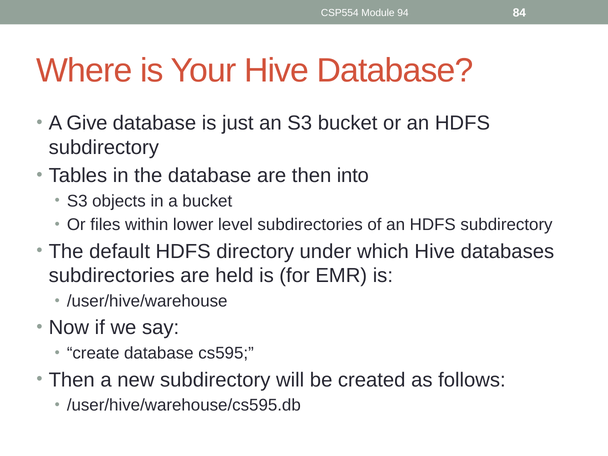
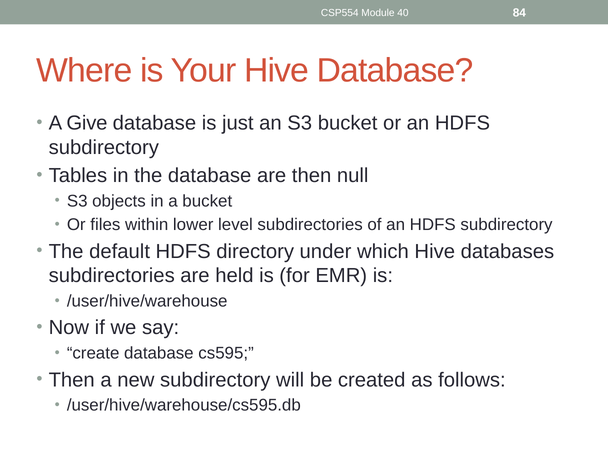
94: 94 -> 40
into: into -> null
